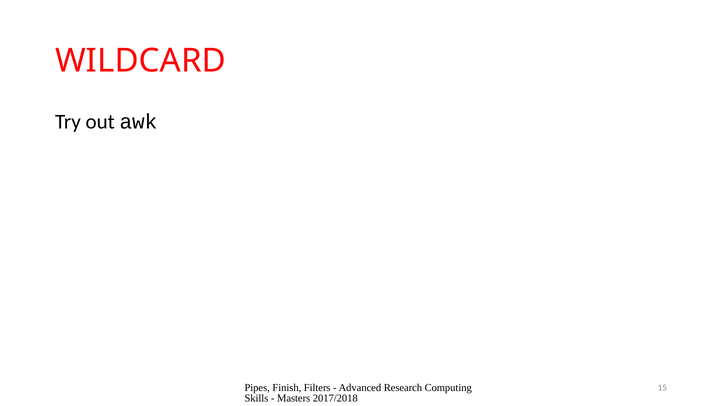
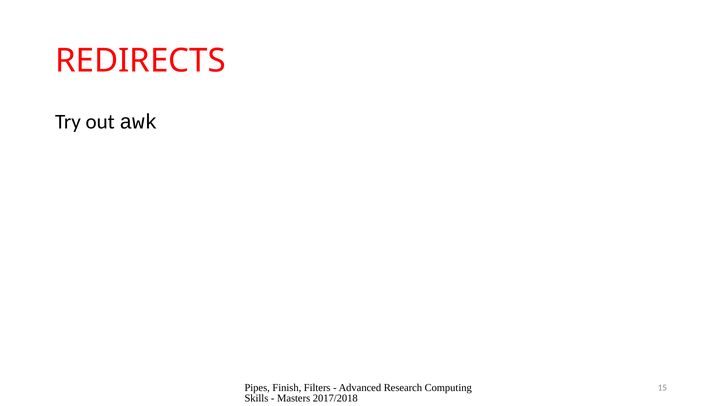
WILDCARD: WILDCARD -> REDIRECTS
